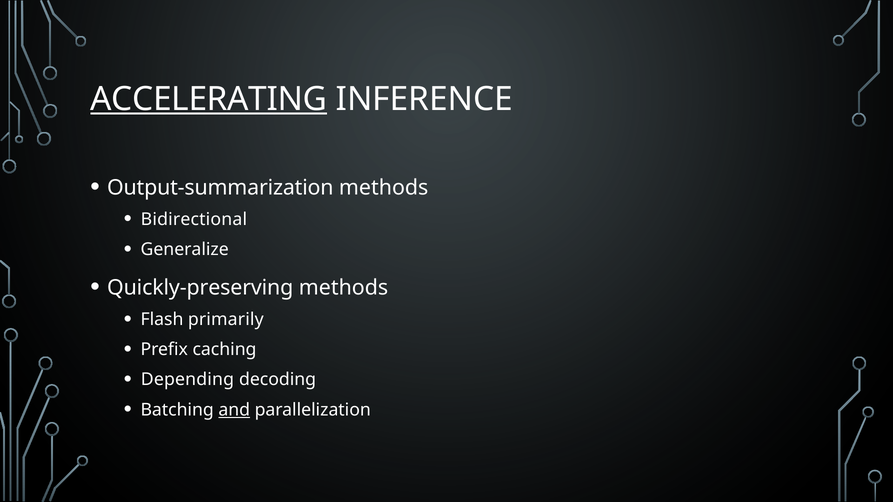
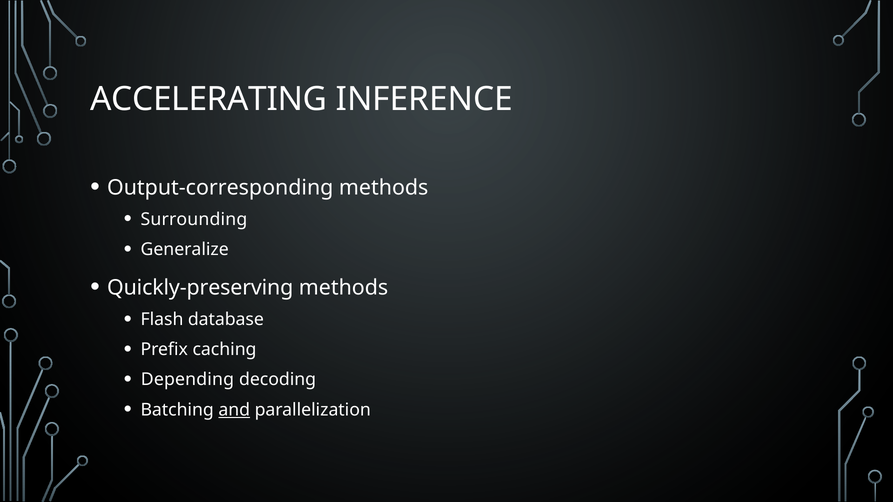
ACCELERATING underline: present -> none
Output-summarization: Output-summarization -> Output-corresponding
Bidirectional: Bidirectional -> Surrounding
primarily: primarily -> database
